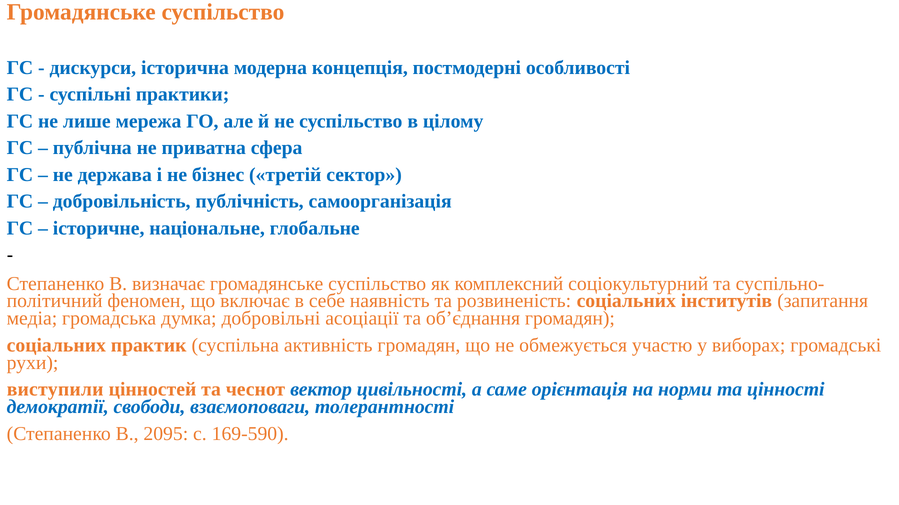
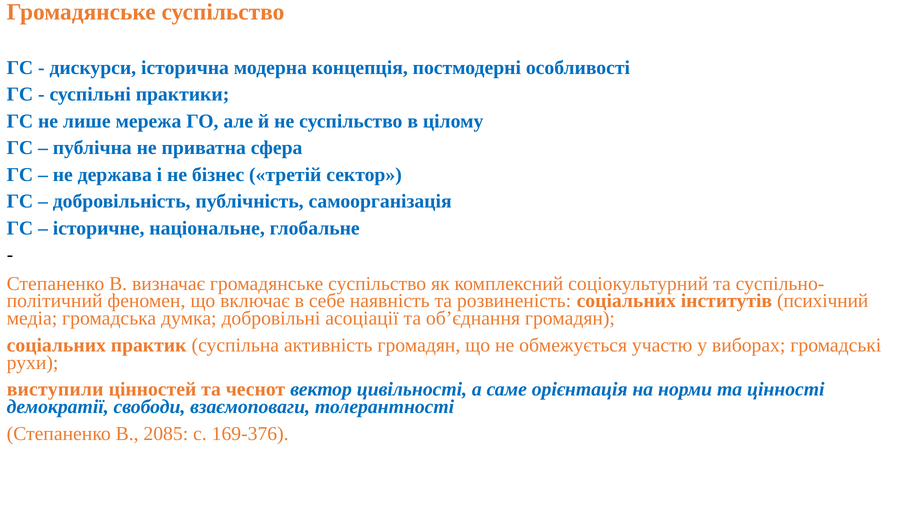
запитання: запитання -> психічний
2095: 2095 -> 2085
169-590: 169-590 -> 169-376
